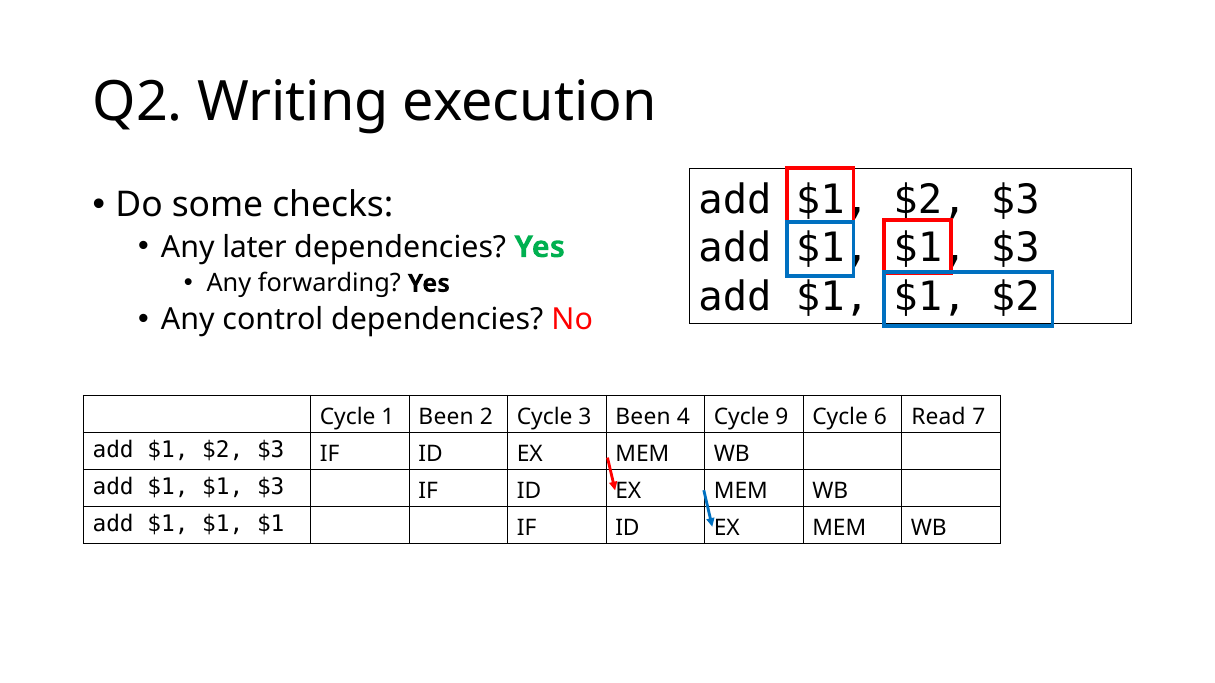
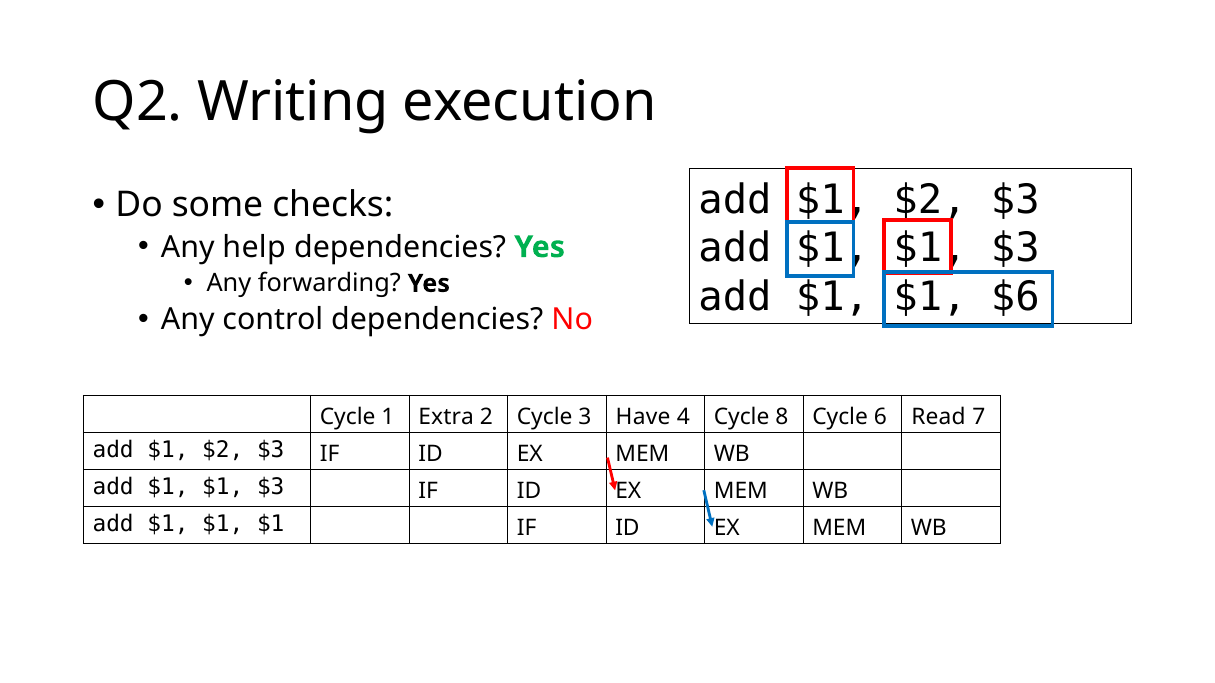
later: later -> help
$1 $1 $2: $2 -> $6
1 Been: Been -> Extra
3 Been: Been -> Have
9: 9 -> 8
